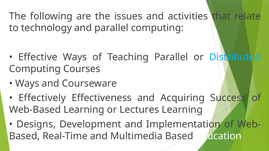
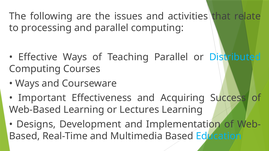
technology: technology -> processing
Effectively: Effectively -> Important
Education colour: white -> light blue
